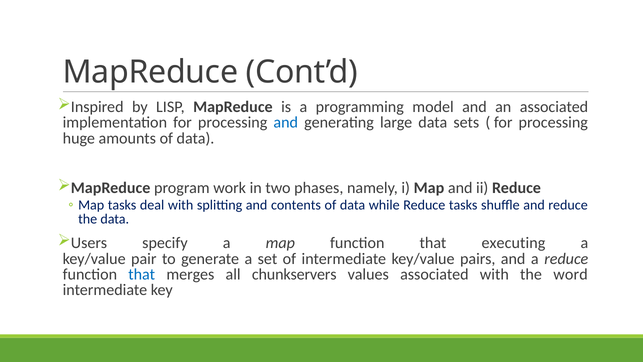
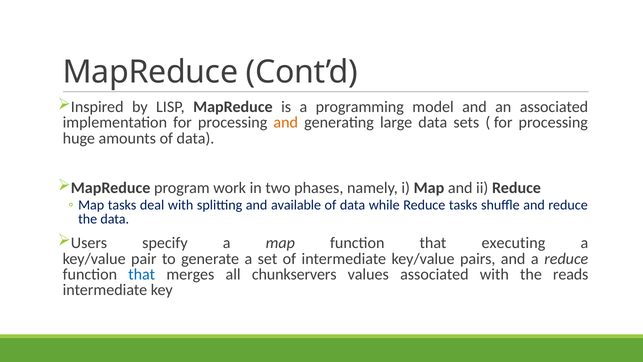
and at (286, 123) colour: blue -> orange
contents: contents -> available
word: word -> reads
